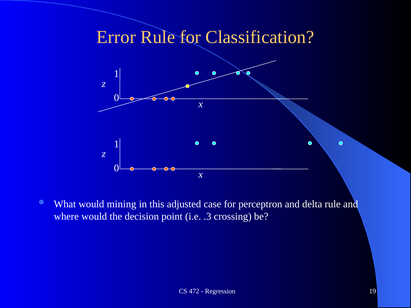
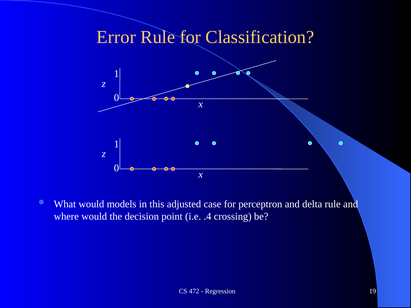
mining: mining -> models
.3: .3 -> .4
